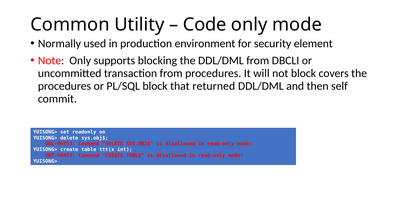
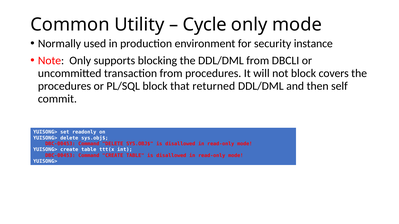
Code: Code -> Cycle
element: element -> instance
